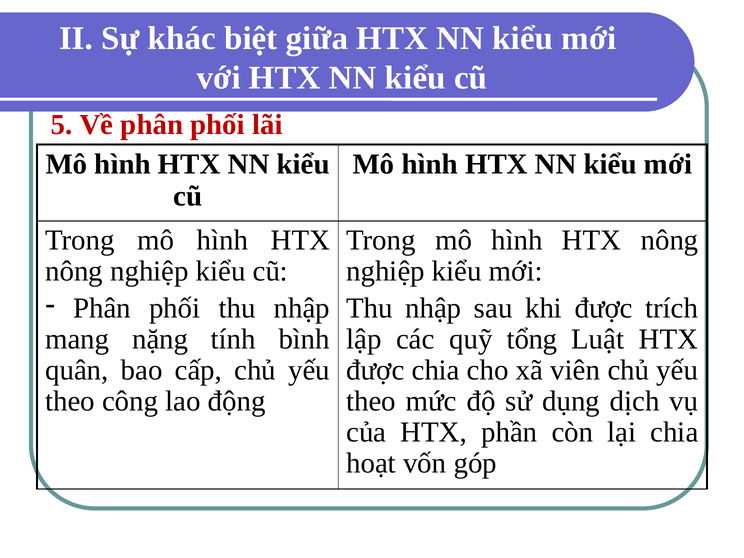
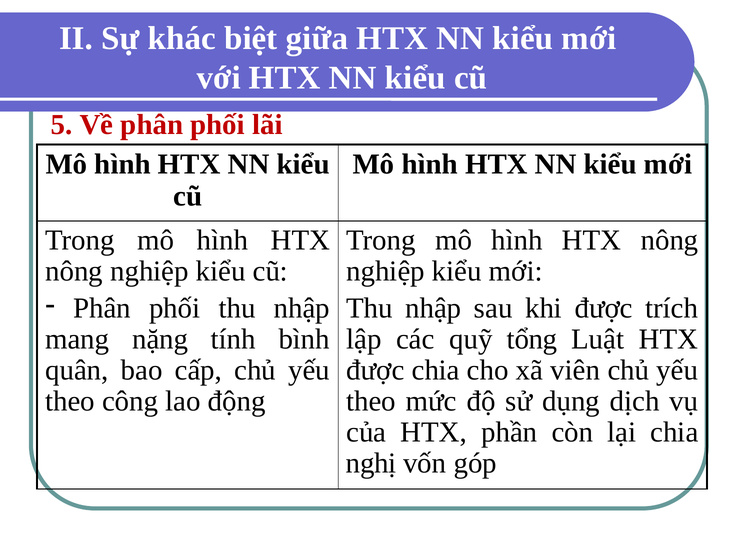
hoạt: hoạt -> nghị
